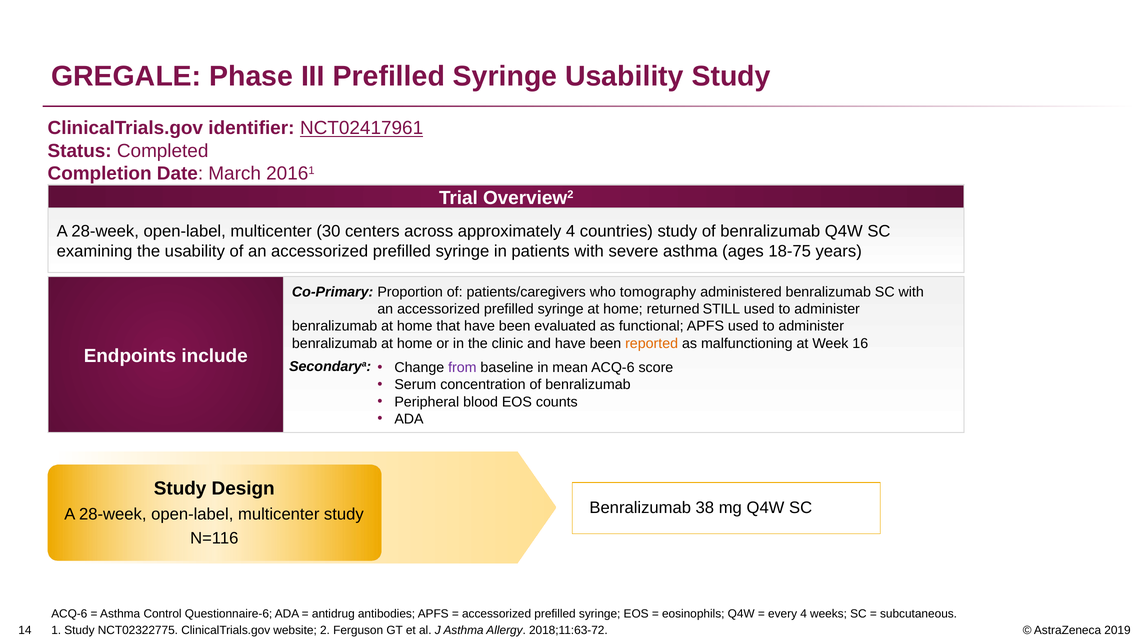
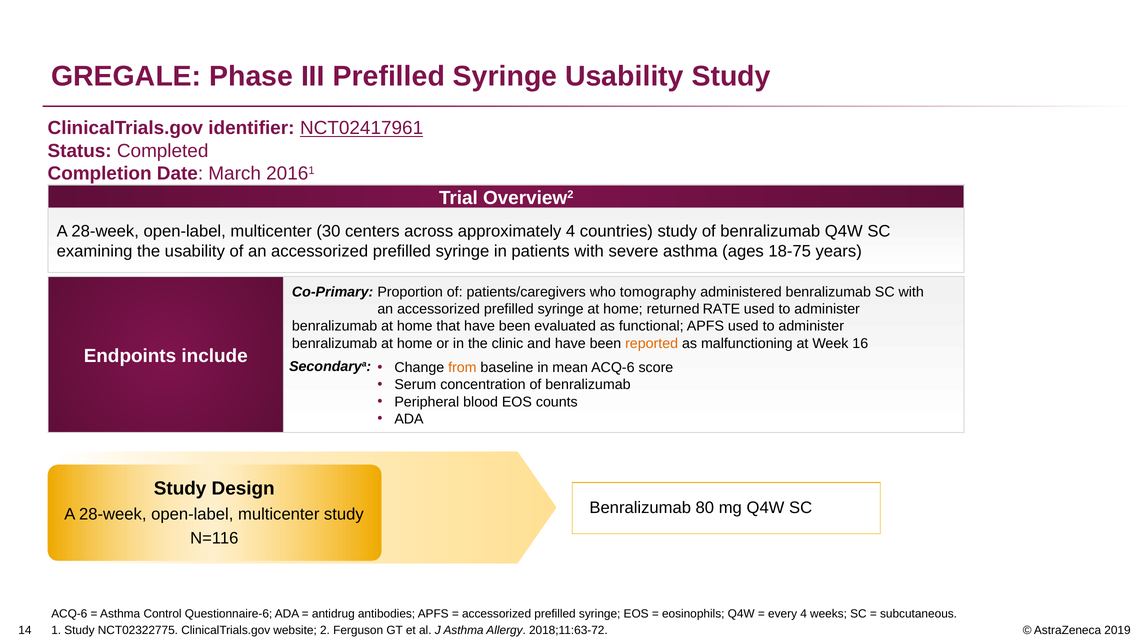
STILL: STILL -> RATE
from colour: purple -> orange
38: 38 -> 80
